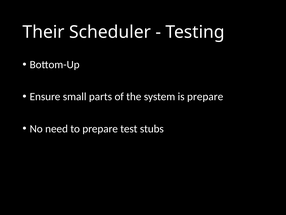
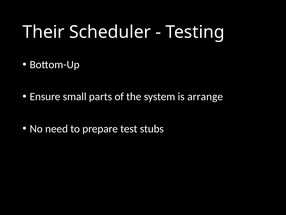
is prepare: prepare -> arrange
